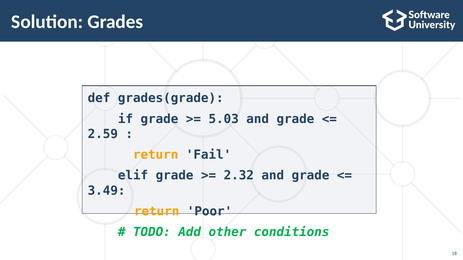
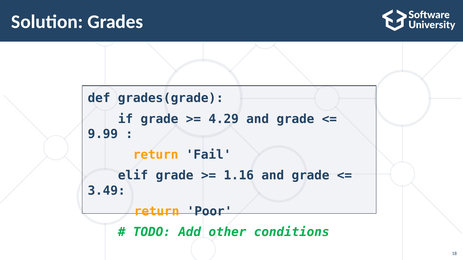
5.03: 5.03 -> 4.29
2.59: 2.59 -> 9.99
2.32: 2.32 -> 1.16
